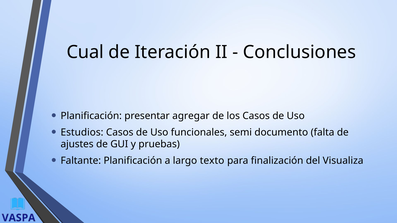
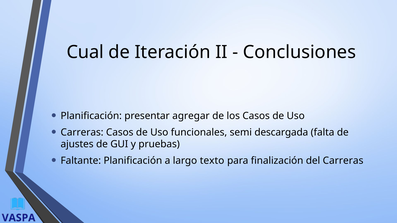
Estudios at (82, 132): Estudios -> Carreras
documento: documento -> descargada
del Visualiza: Visualiza -> Carreras
